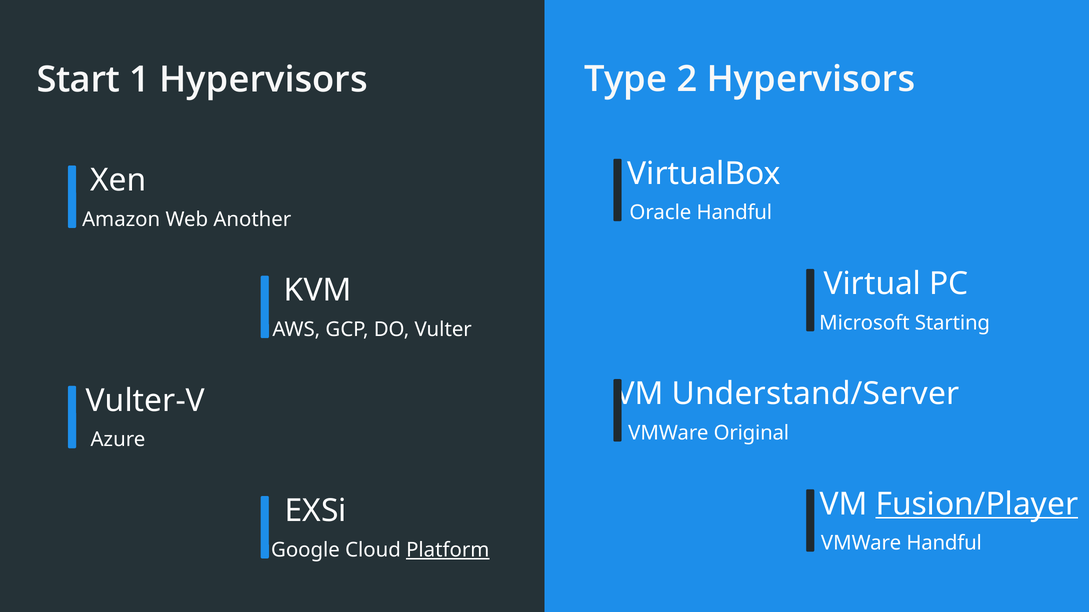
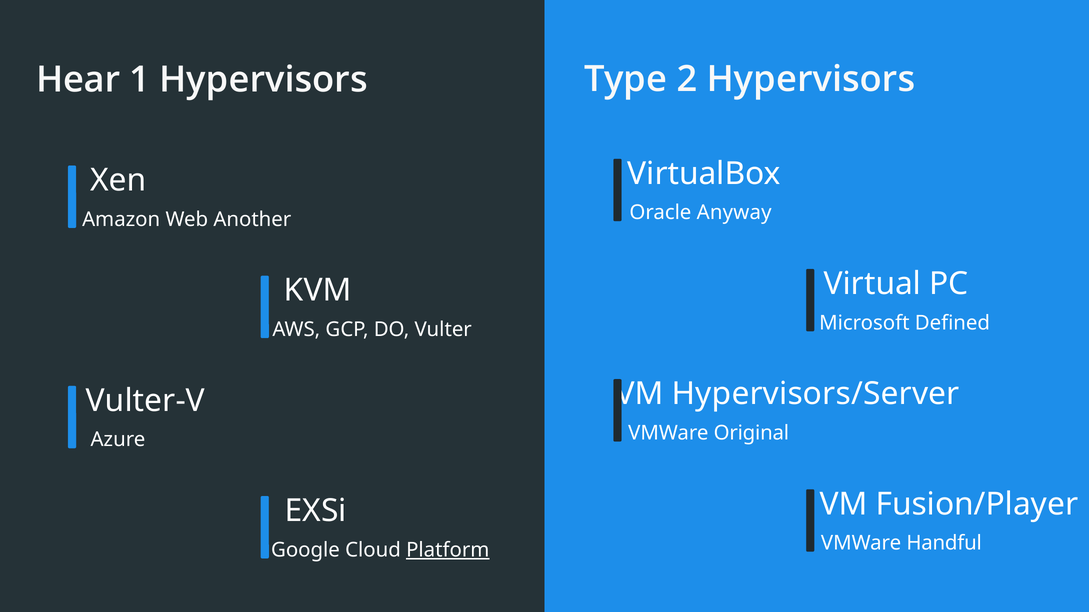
Start: Start -> Hear
Oracle Handful: Handful -> Anyway
Starting: Starting -> Defined
Understand/Server: Understand/Server -> Hypervisors/Server
Fusion/Player underline: present -> none
